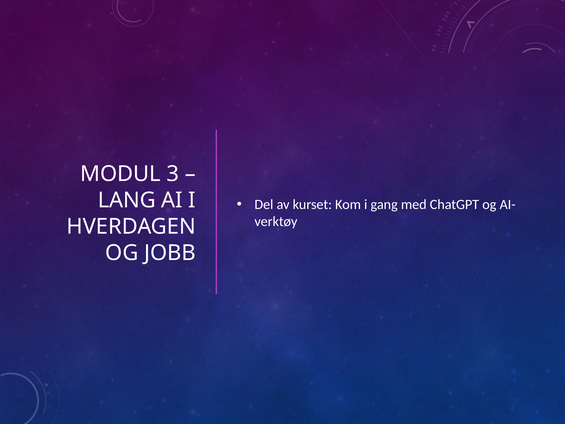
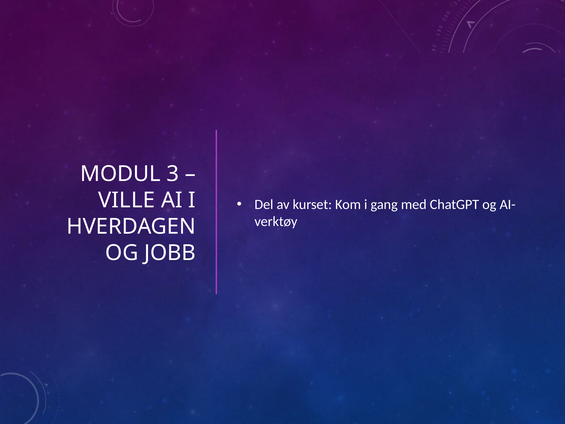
LANG: LANG -> VILLE
